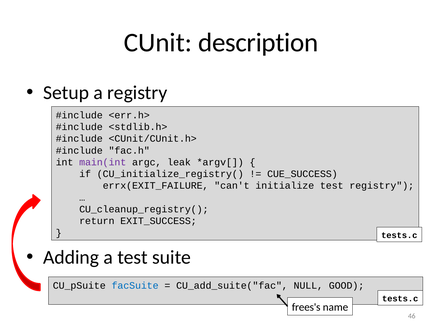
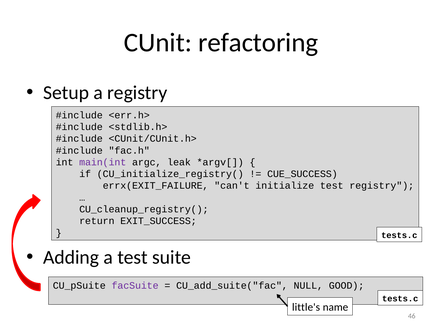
description: description -> refactoring
facSuite colour: blue -> purple
frees's: frees's -> little's
